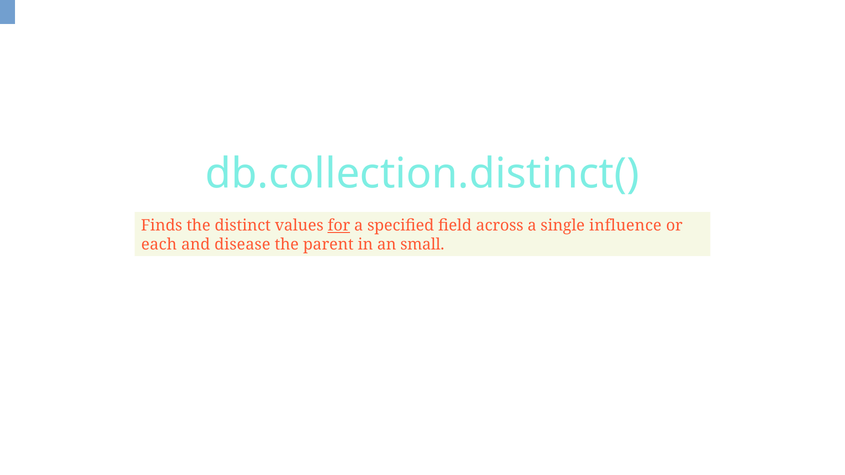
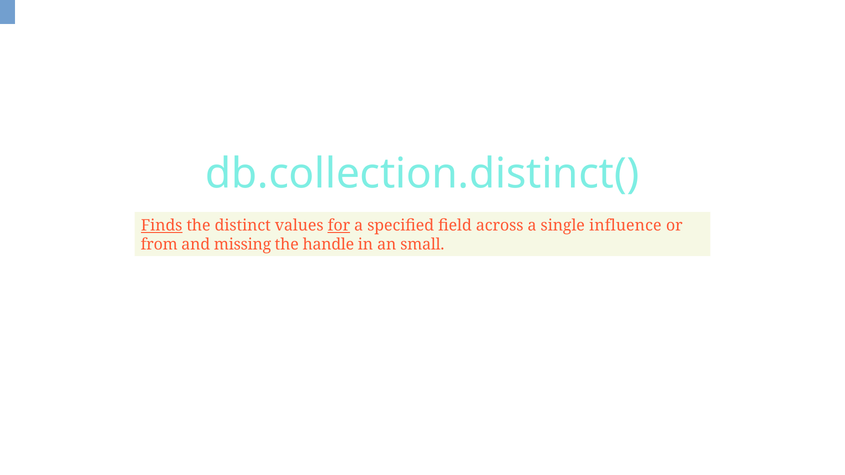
Finds underline: none -> present
each: each -> from
disease: disease -> missing
parent: parent -> handle
